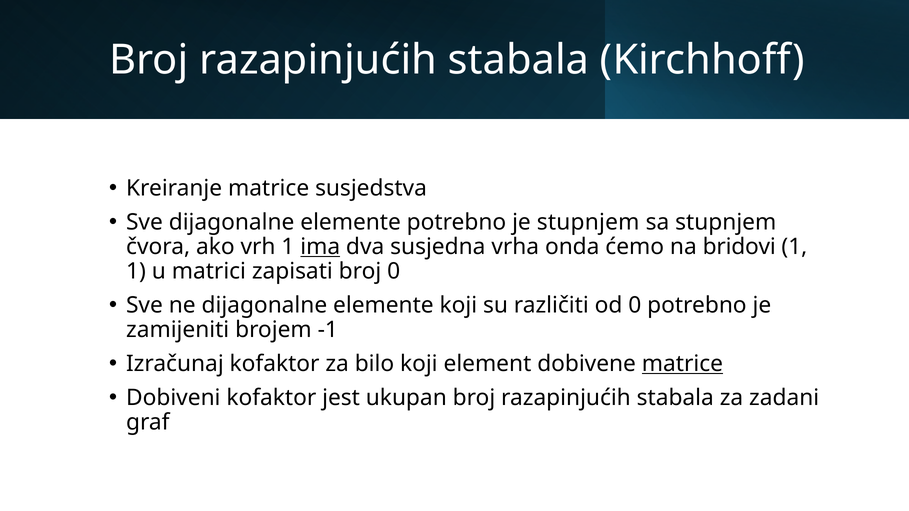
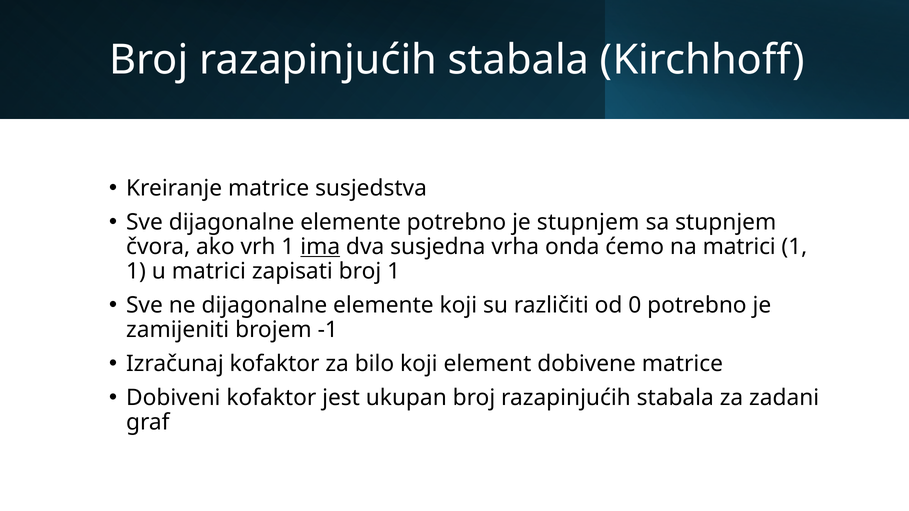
na bridovi: bridovi -> matrici
broj 0: 0 -> 1
matrice at (682, 364) underline: present -> none
